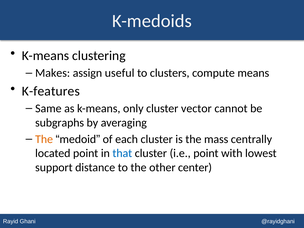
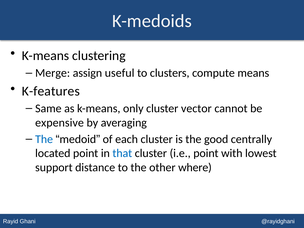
Makes: Makes -> Merge
subgraphs: subgraphs -> expensive
The at (44, 139) colour: orange -> blue
mass: mass -> good
center: center -> where
